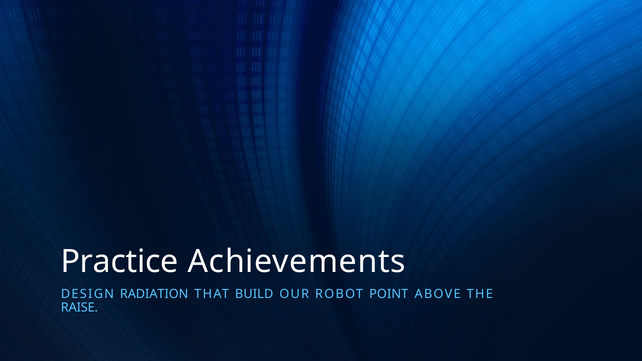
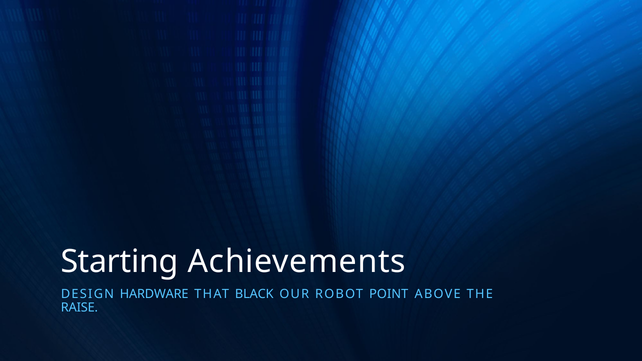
Practice: Practice -> Starting
RADIATION: RADIATION -> HARDWARE
BUILD: BUILD -> BLACK
